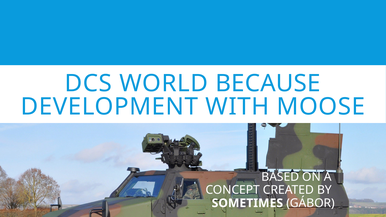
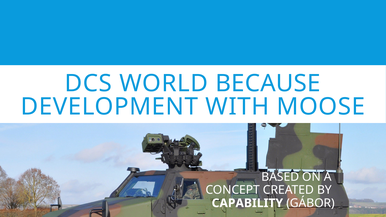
SOMETIMES: SOMETIMES -> CAPABILITY
